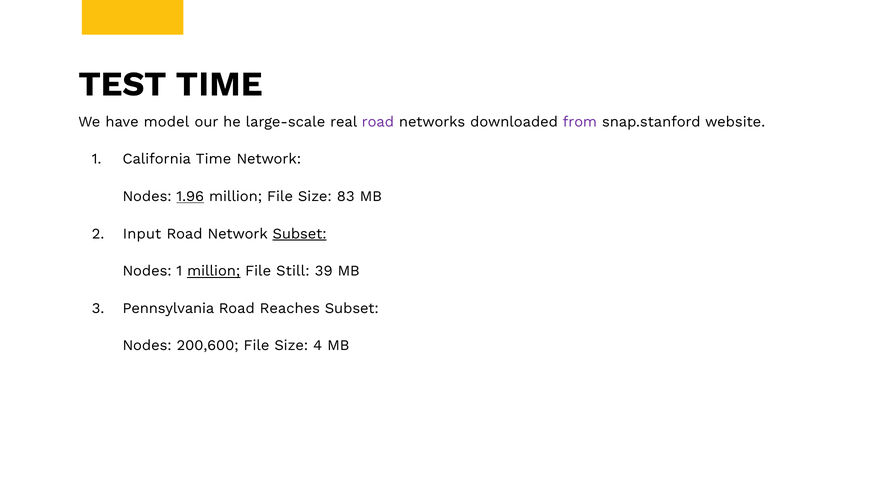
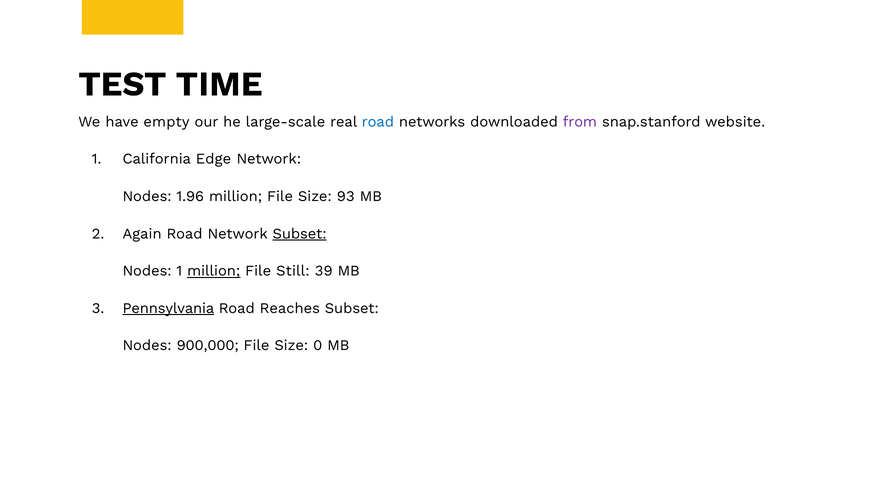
model: model -> empty
road at (378, 122) colour: purple -> blue
California Time: Time -> Edge
1.96 underline: present -> none
83: 83 -> 93
Input: Input -> Again
Pennsylvania underline: none -> present
200,600: 200,600 -> 900,000
4: 4 -> 0
